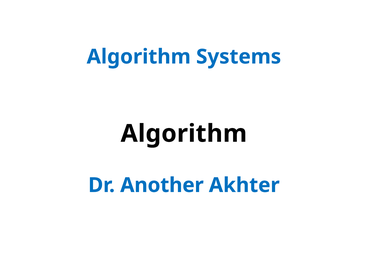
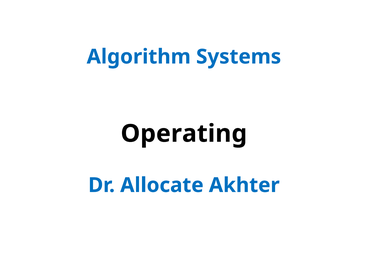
Algorithm at (184, 134): Algorithm -> Operating
Another: Another -> Allocate
